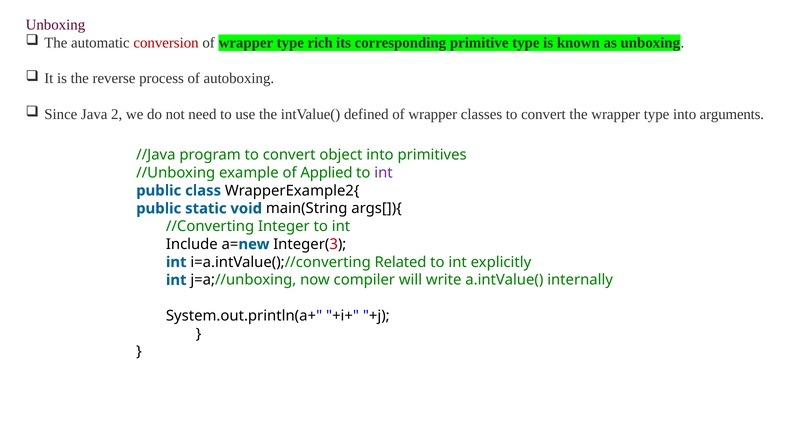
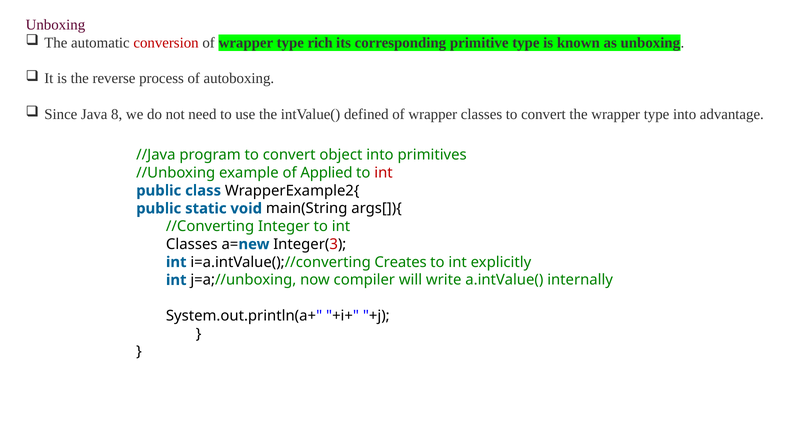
2: 2 -> 8
arguments: arguments -> advantage
int at (384, 173) colour: purple -> red
Include at (192, 244): Include -> Classes
Related: Related -> Creates
